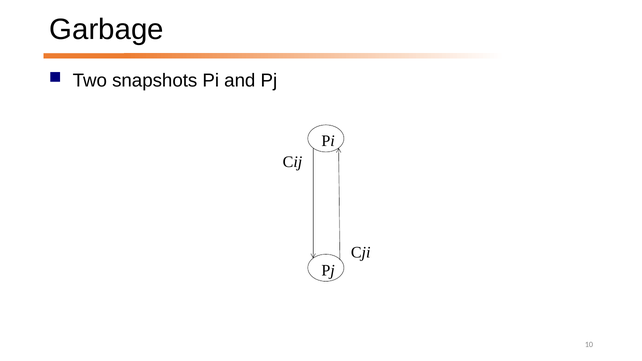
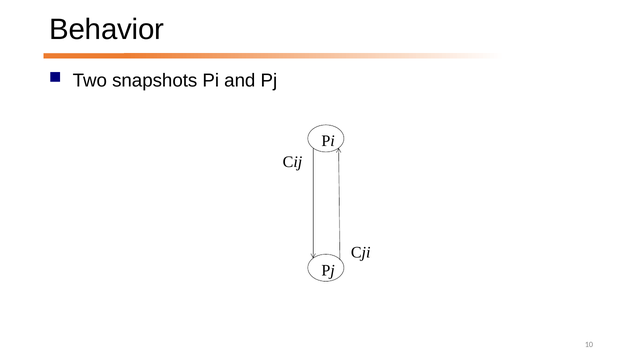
Garbage: Garbage -> Behavior
